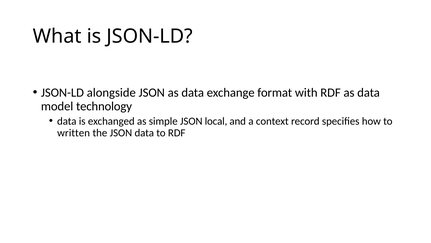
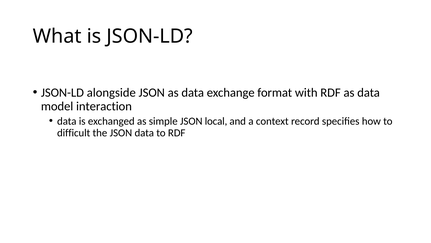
technology: technology -> interaction
written: written -> difficult
